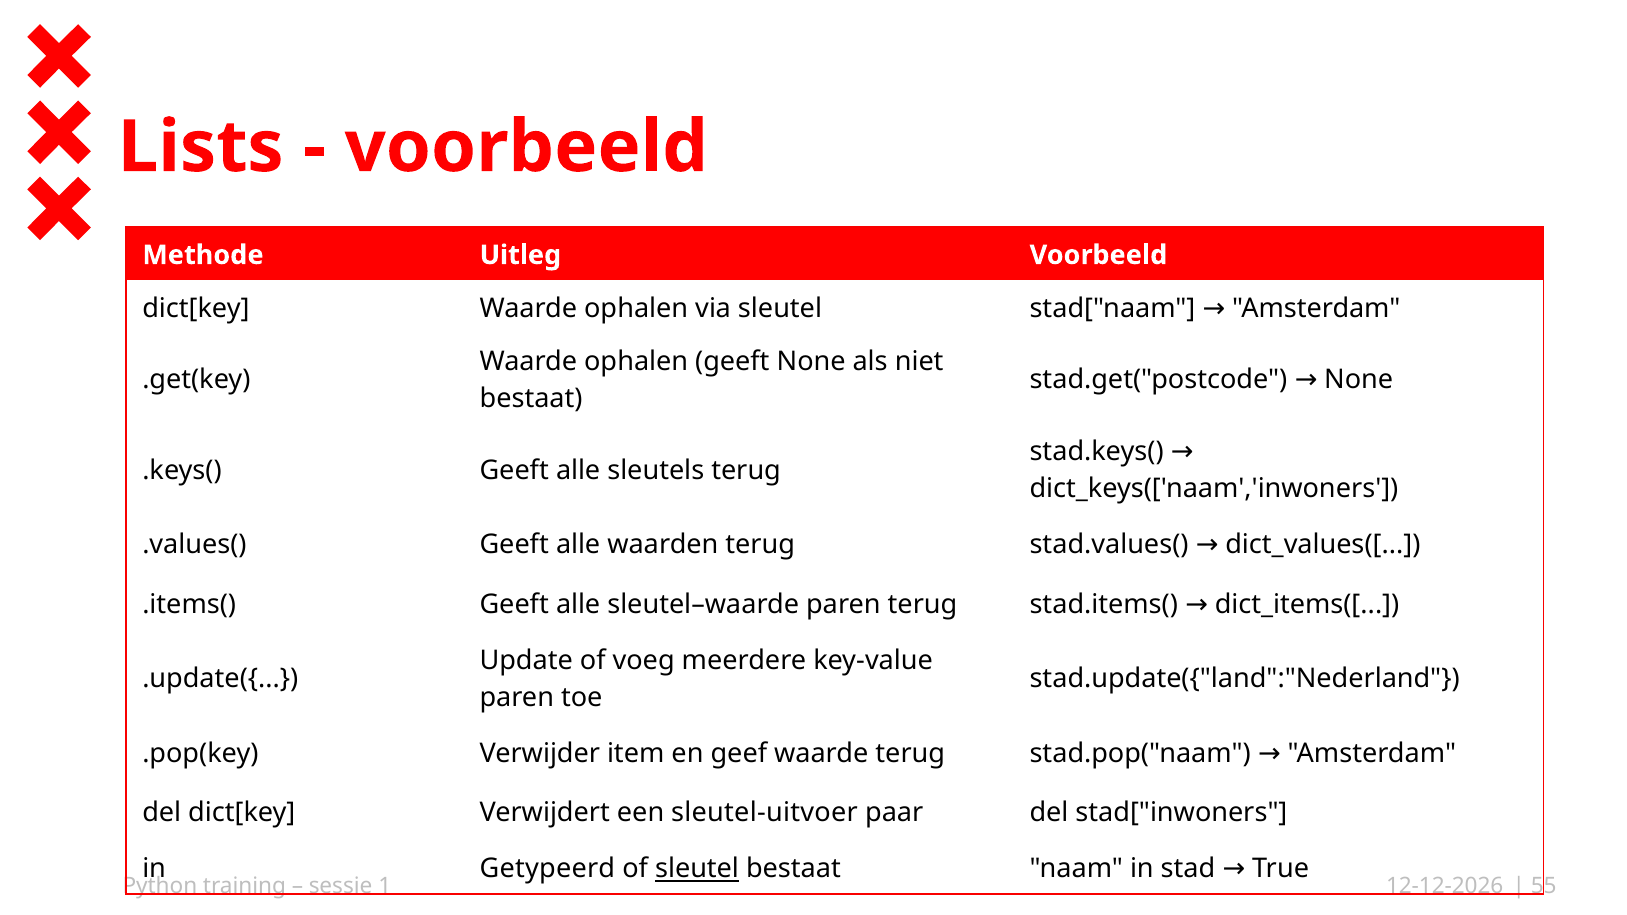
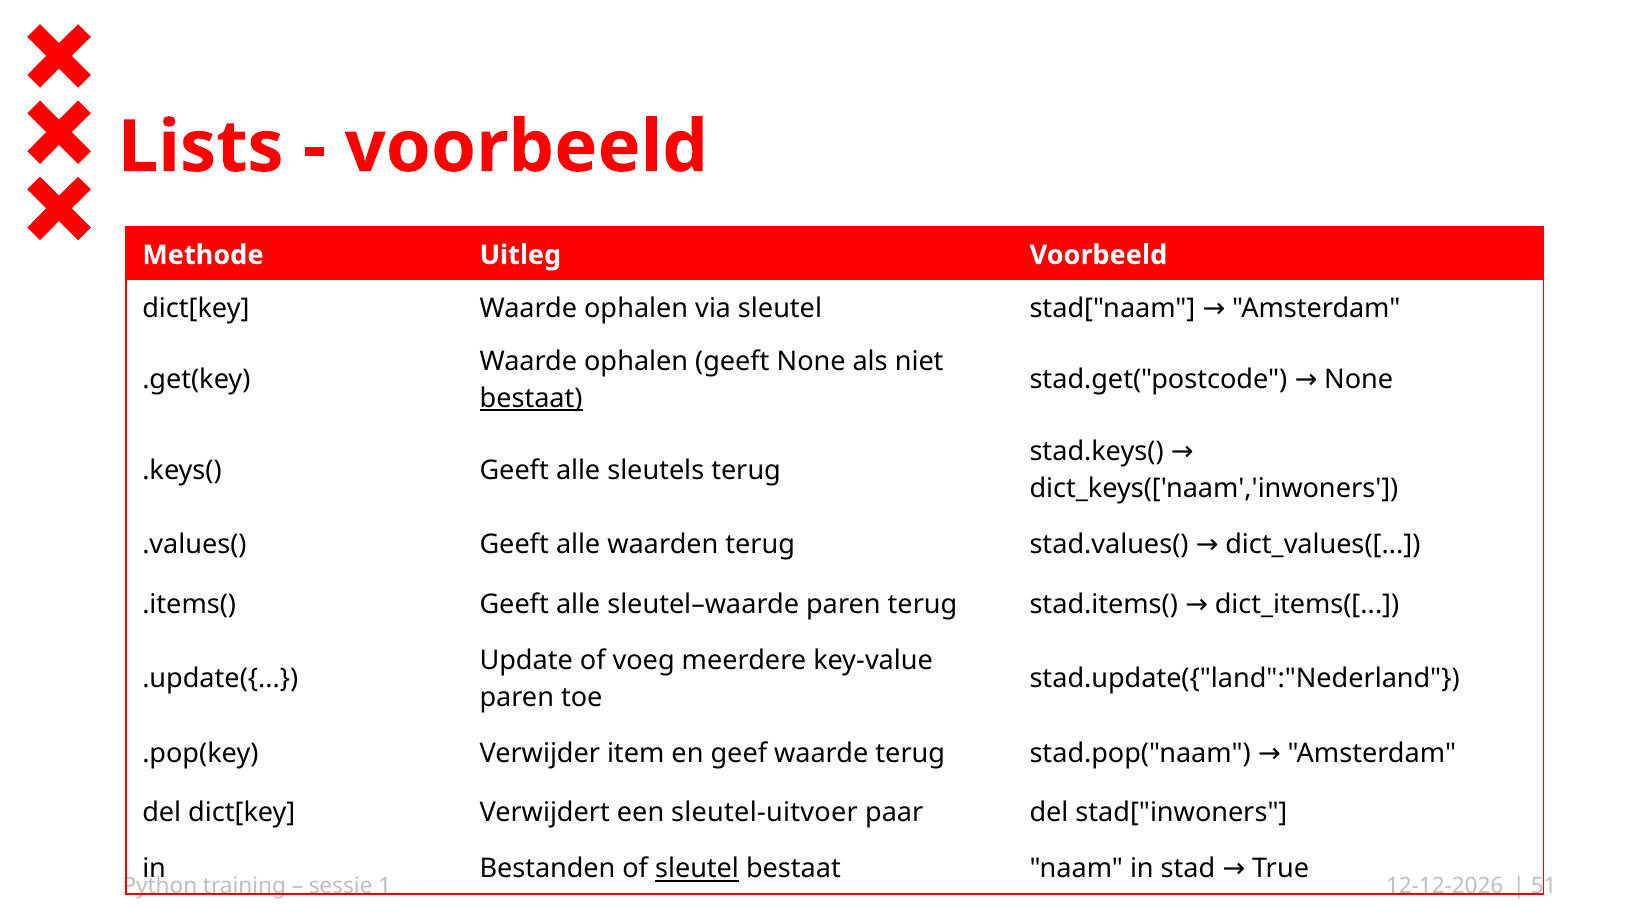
bestaat at (531, 399) underline: none -> present
Getypeerd: Getypeerd -> Bestanden
55: 55 -> 51
